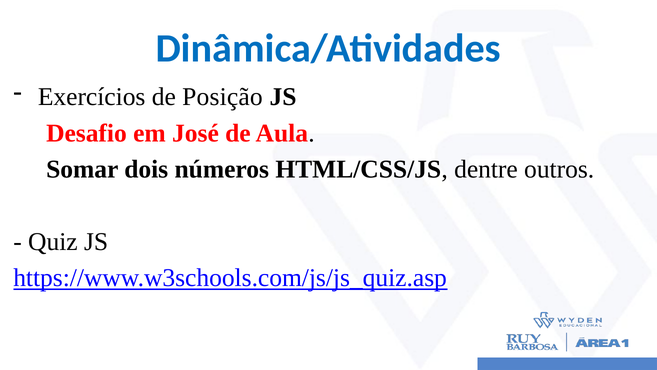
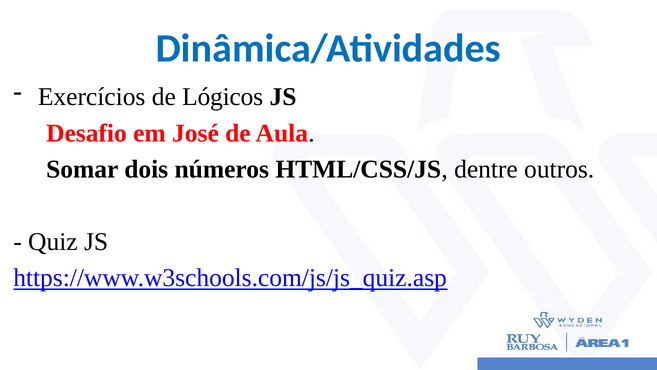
Posição: Posição -> Lógicos
